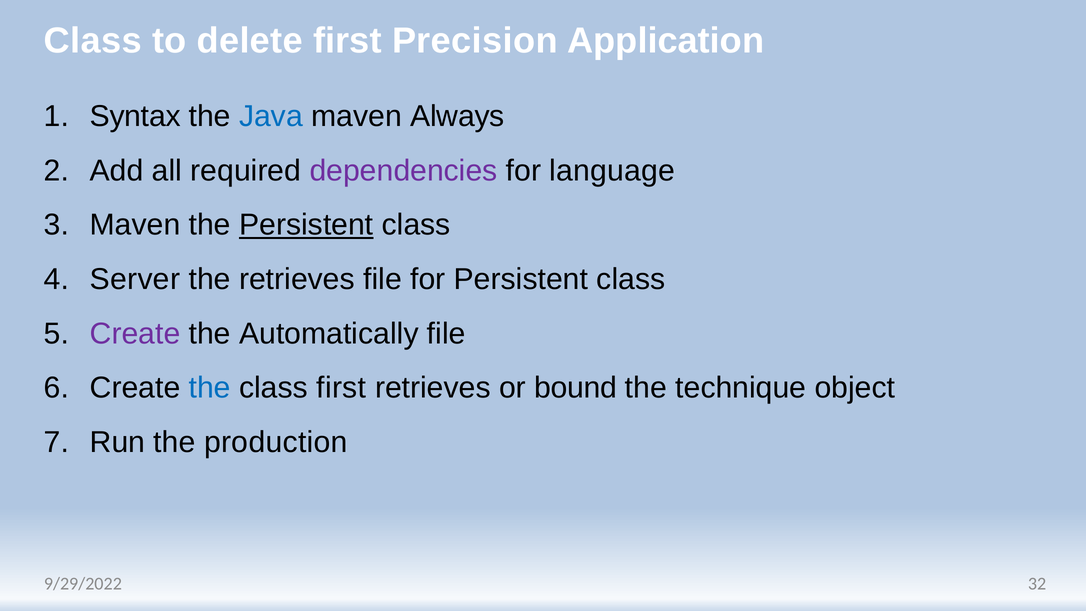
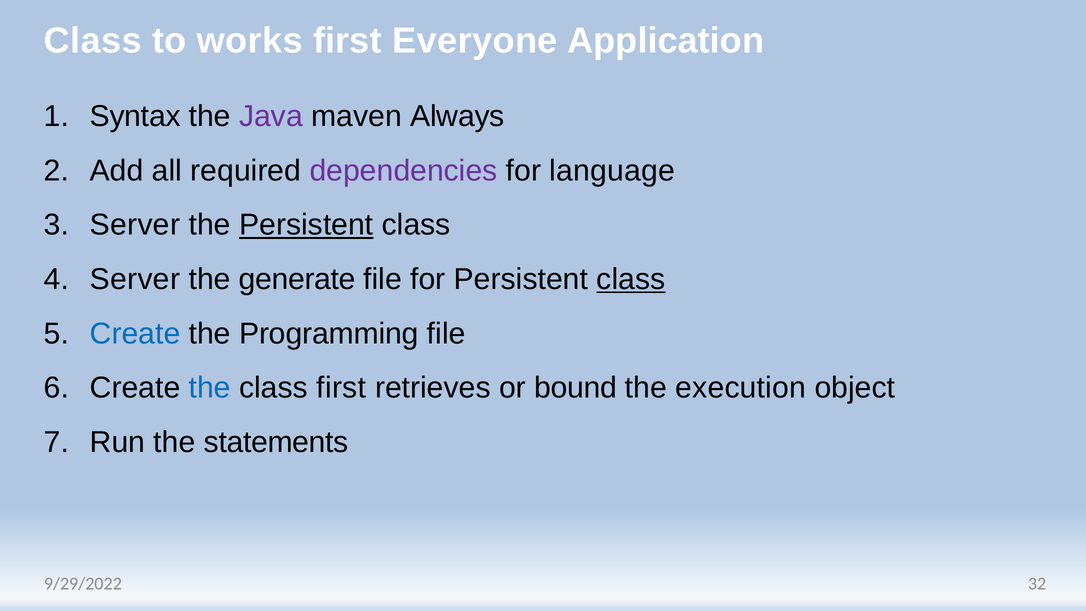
delete: delete -> works
Precision: Precision -> Everyone
Java colour: blue -> purple
Maven at (135, 225): Maven -> Server
the retrieves: retrieves -> generate
class at (631, 279) underline: none -> present
Create at (135, 334) colour: purple -> blue
Automatically: Automatically -> Programming
technique: technique -> execution
production: production -> statements
